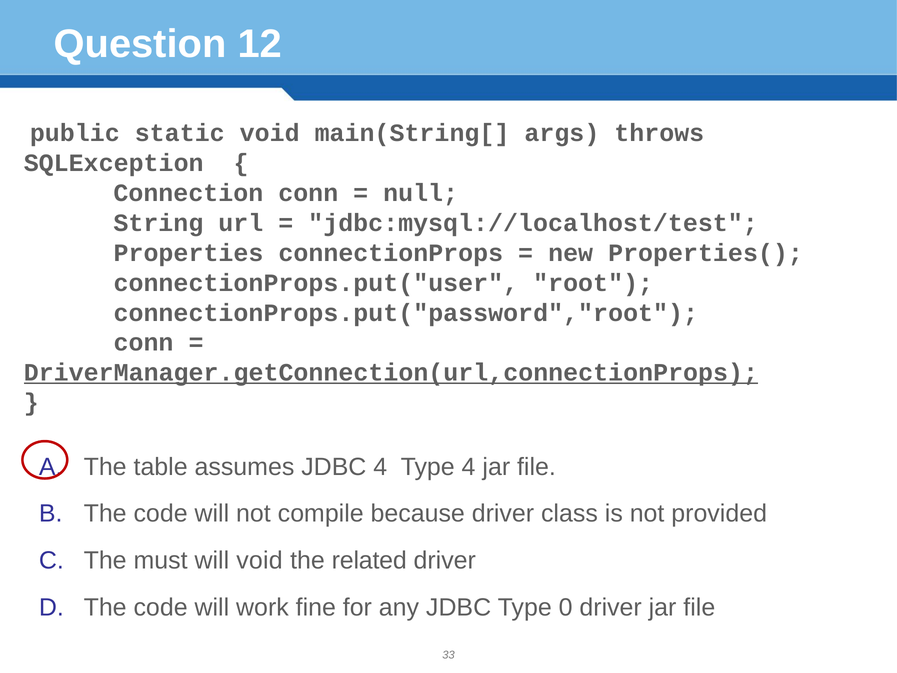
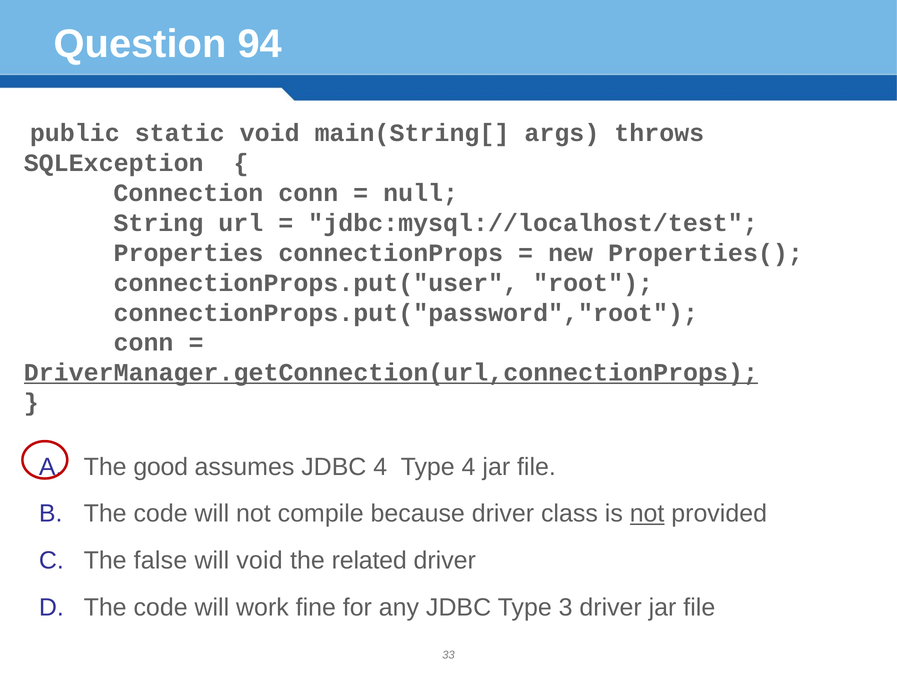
12: 12 -> 94
table: table -> good
not at (647, 514) underline: none -> present
must: must -> false
0: 0 -> 3
